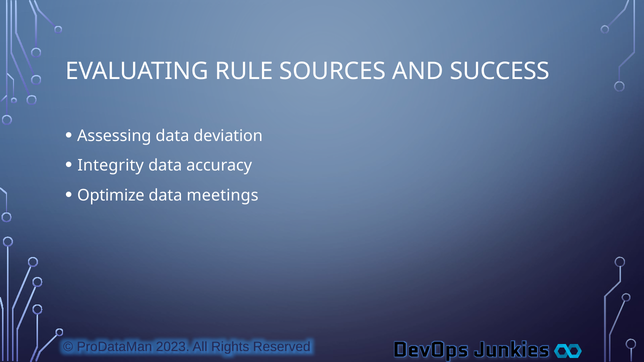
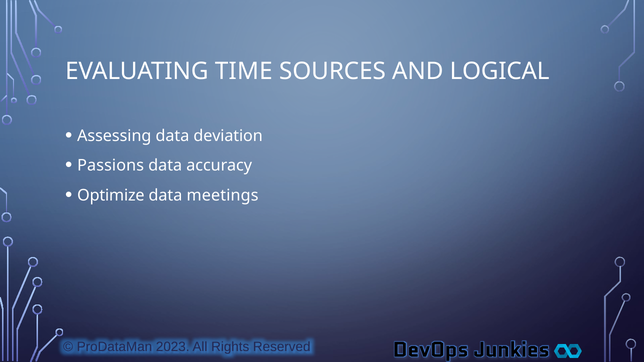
RULE: RULE -> TIME
SUCCESS: SUCCESS -> LOGICAL
Integrity: Integrity -> Passions
